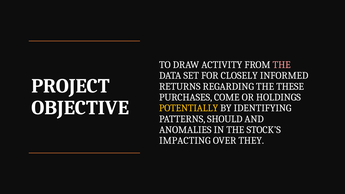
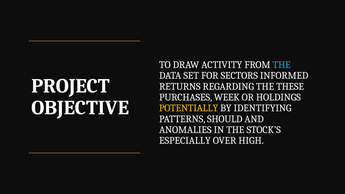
THE at (282, 65) colour: pink -> light blue
CLOSELY: CLOSELY -> SECTORS
COME: COME -> WEEK
IMPACTING: IMPACTING -> ESPECIALLY
THEY: THEY -> HIGH
